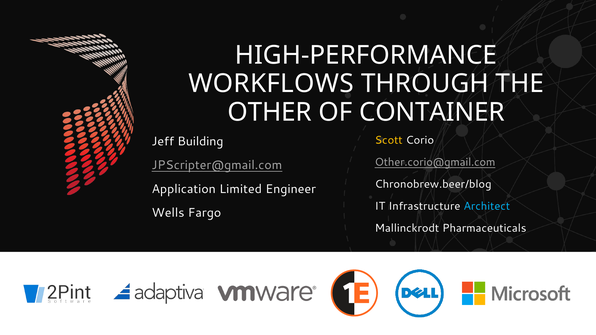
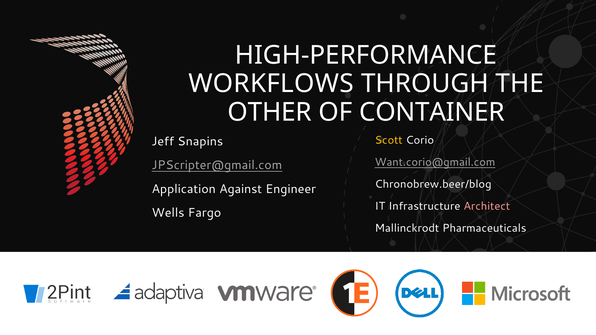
Building: Building -> Snapins
Other.corio@gmail.com: Other.corio@gmail.com -> Want.corio@gmail.com
Limited: Limited -> Against
Architect colour: light blue -> pink
